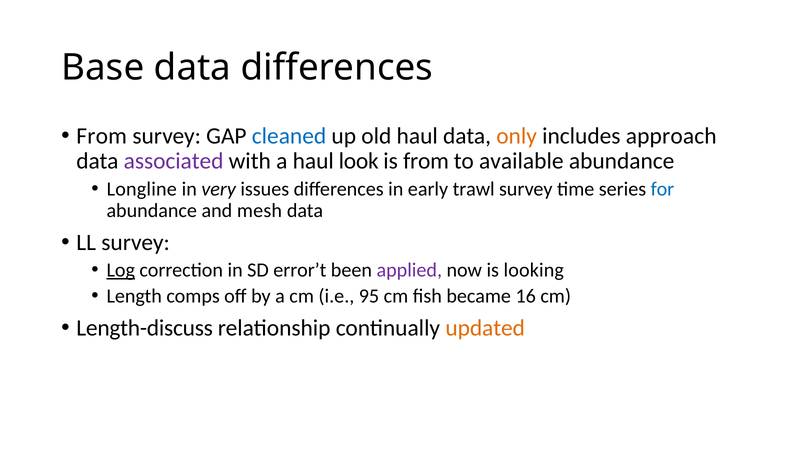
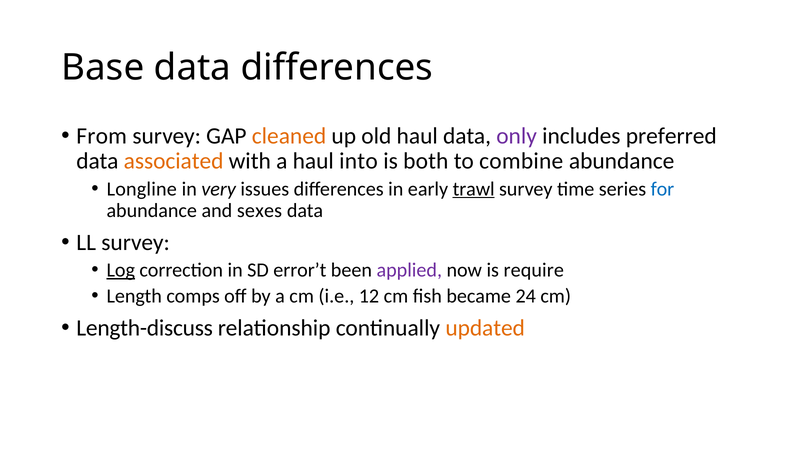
cleaned colour: blue -> orange
only colour: orange -> purple
approach: approach -> preferred
associated colour: purple -> orange
look: look -> into
is from: from -> both
available: available -> combine
trawl underline: none -> present
mesh: mesh -> sexes
looking: looking -> require
95: 95 -> 12
16: 16 -> 24
